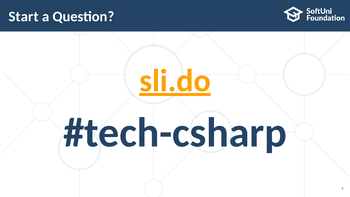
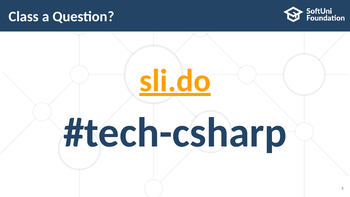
Start: Start -> Class
